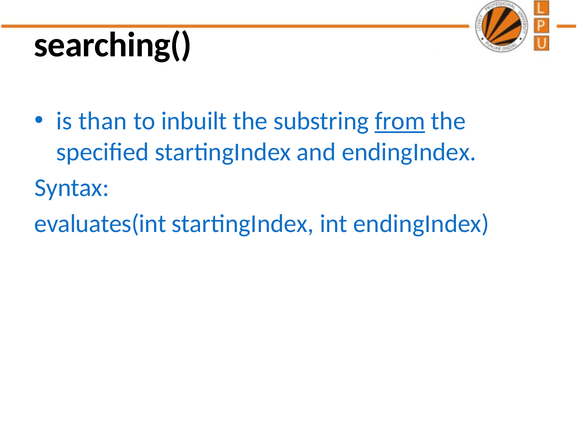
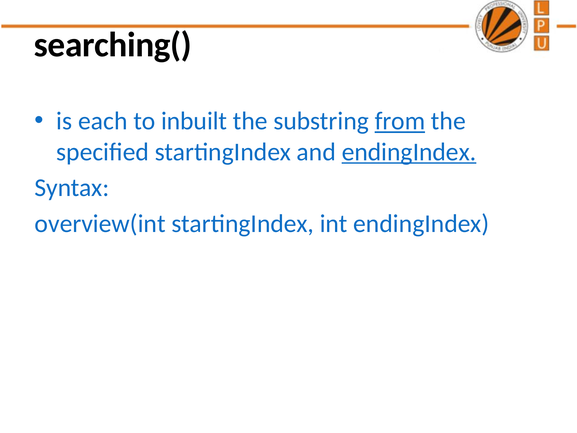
than: than -> each
endingIndex at (409, 152) underline: none -> present
evaluates(int: evaluates(int -> overview(int
